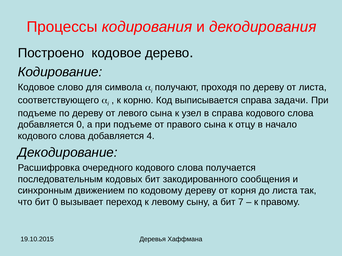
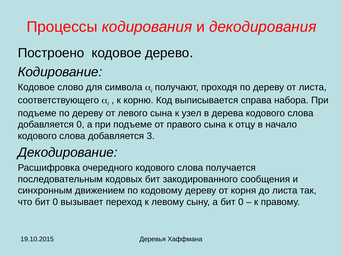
задачи: задачи -> набора
в справа: справа -> дерева
4: 4 -> 3
а бит 7: 7 -> 0
